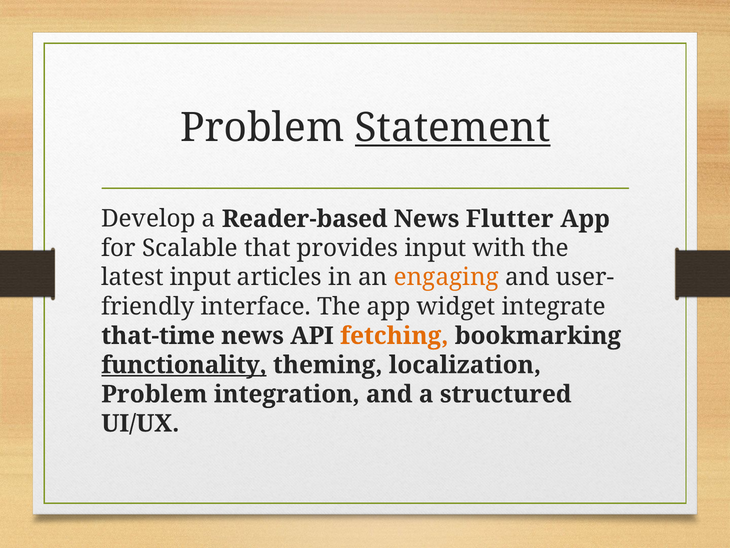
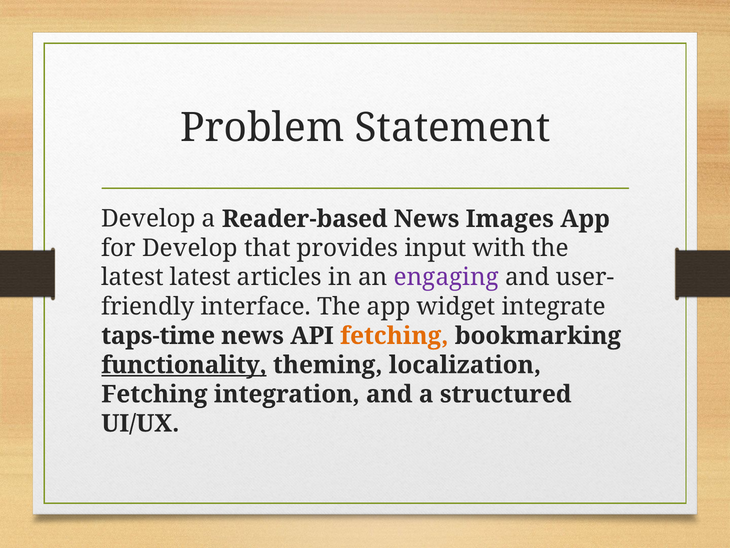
Statement underline: present -> none
Flutter: Flutter -> Images
for Scalable: Scalable -> Develop
latest input: input -> latest
engaging colour: orange -> purple
that-time: that-time -> taps-time
Problem at (154, 394): Problem -> Fetching
